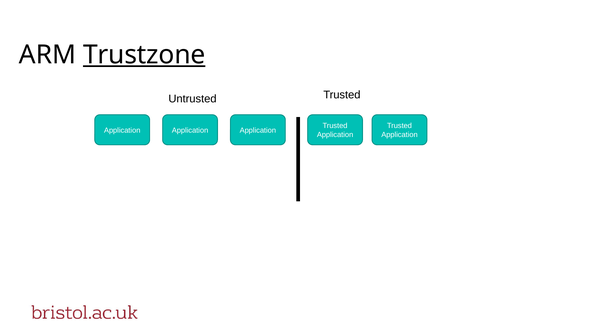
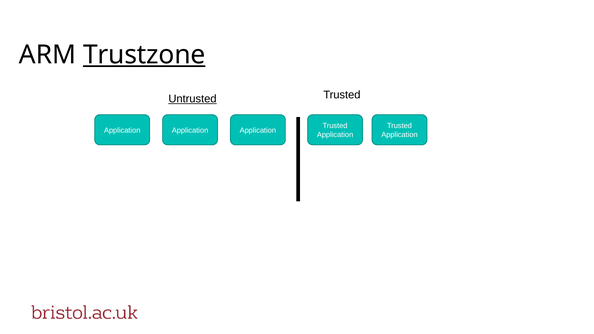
Untrusted underline: none -> present
